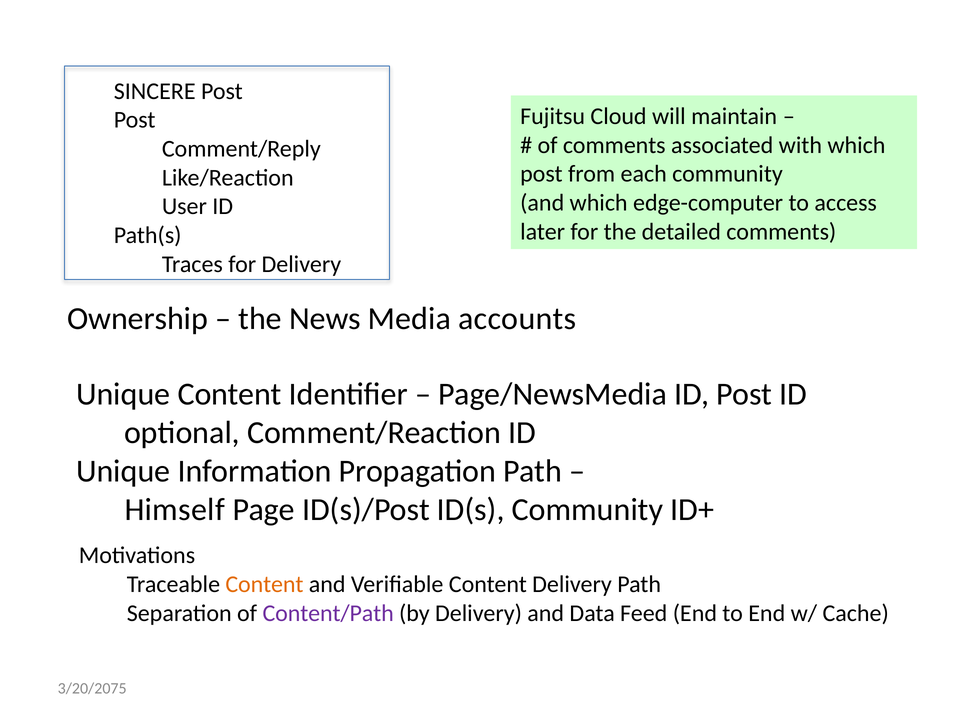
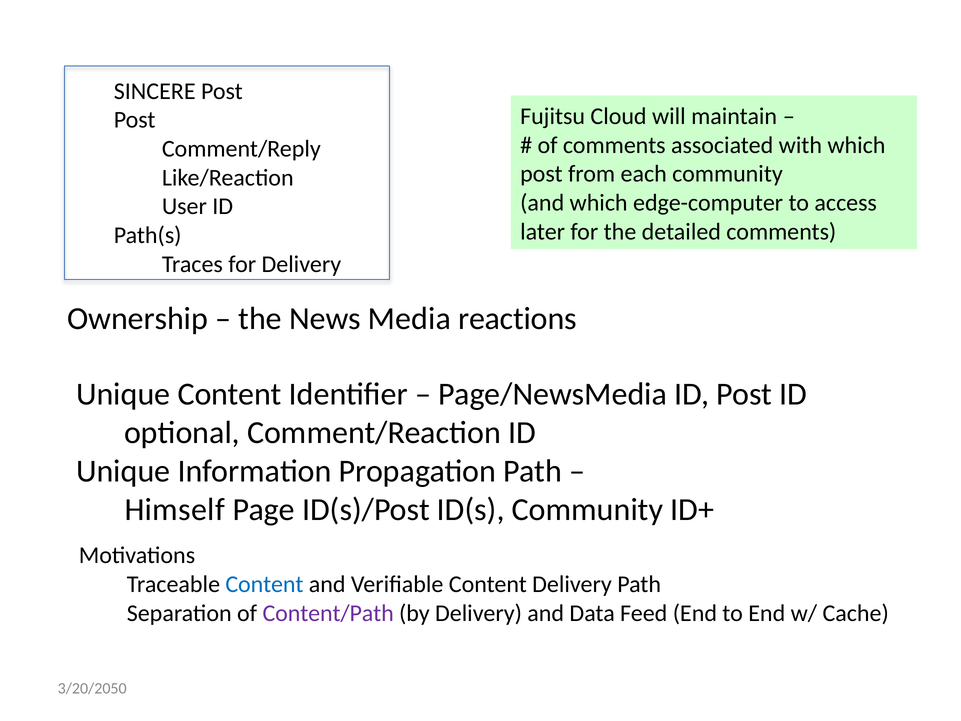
accounts: accounts -> reactions
Content at (264, 584) colour: orange -> blue
3/20/2075: 3/20/2075 -> 3/20/2050
